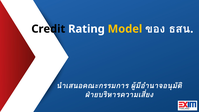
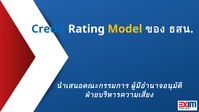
Credit colour: black -> blue
